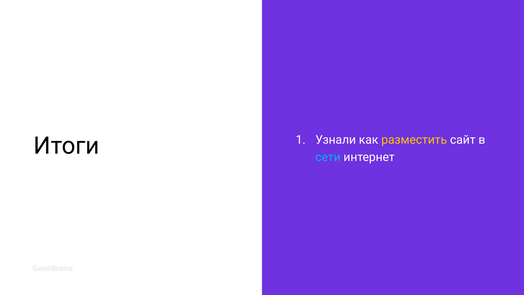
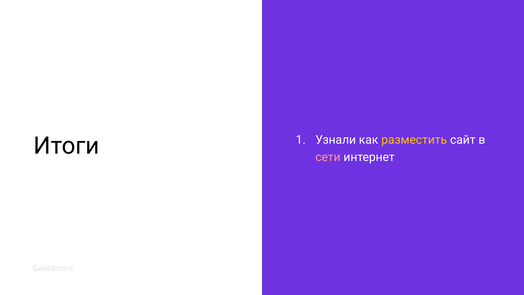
сети colour: light blue -> pink
